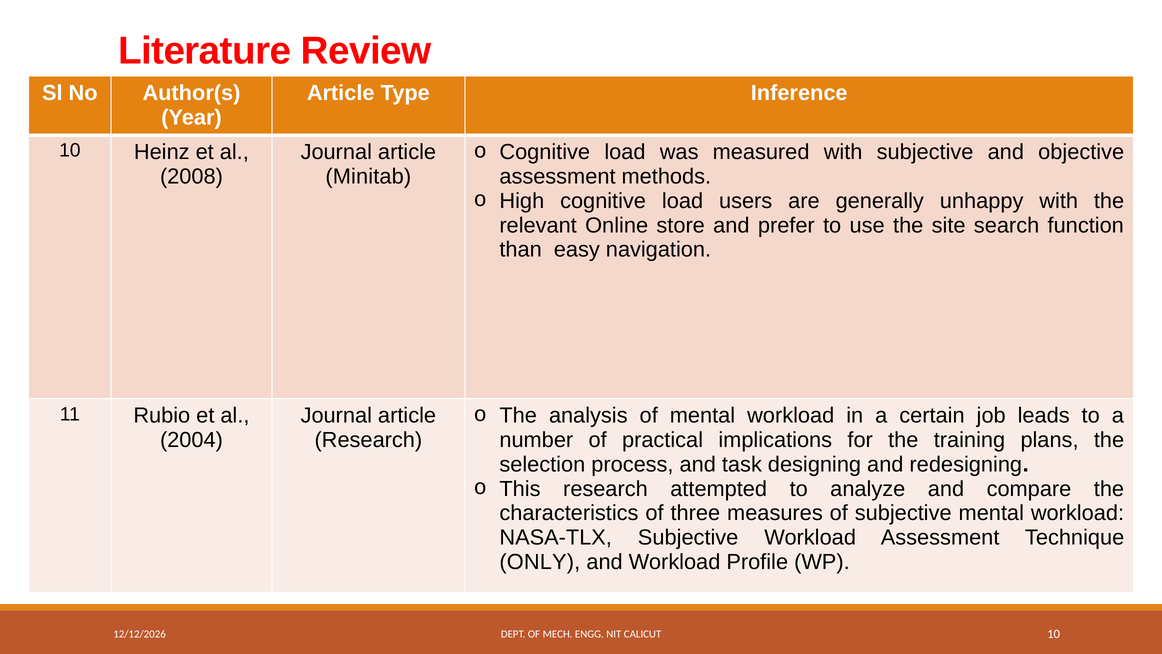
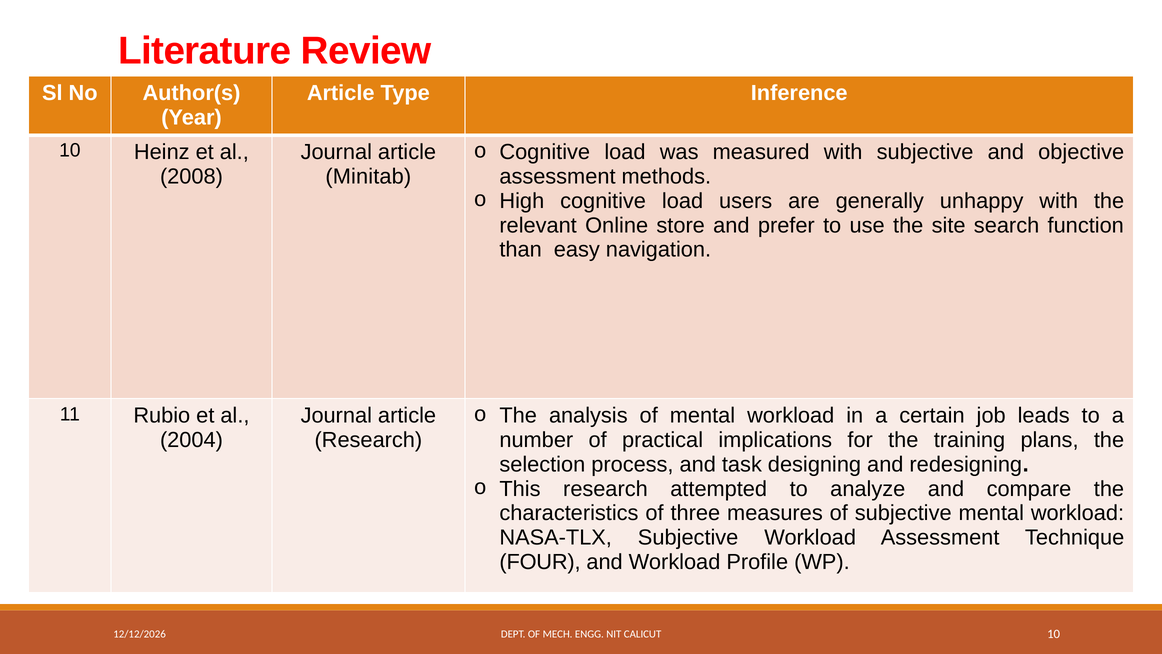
ONLY: ONLY -> FOUR
